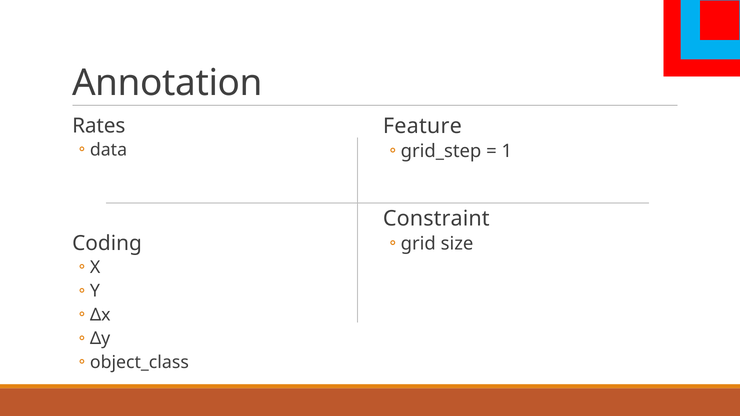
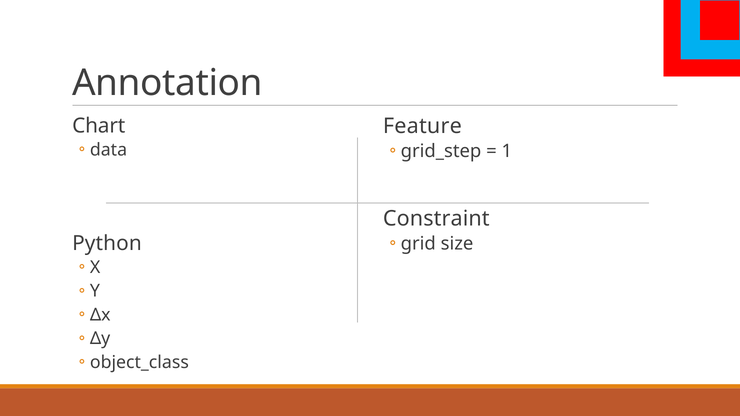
Rates: Rates -> Chart
Coding: Coding -> Python
